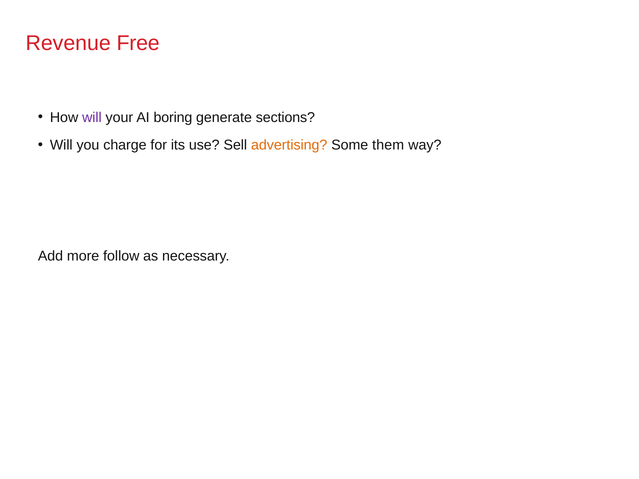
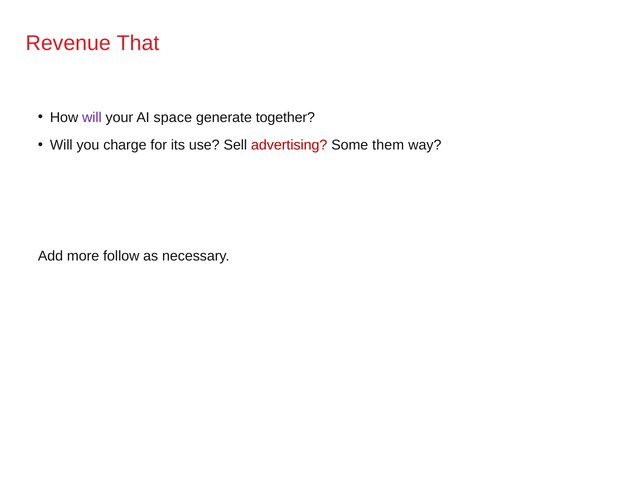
Free: Free -> That
boring: boring -> space
sections: sections -> together
advertising colour: orange -> red
